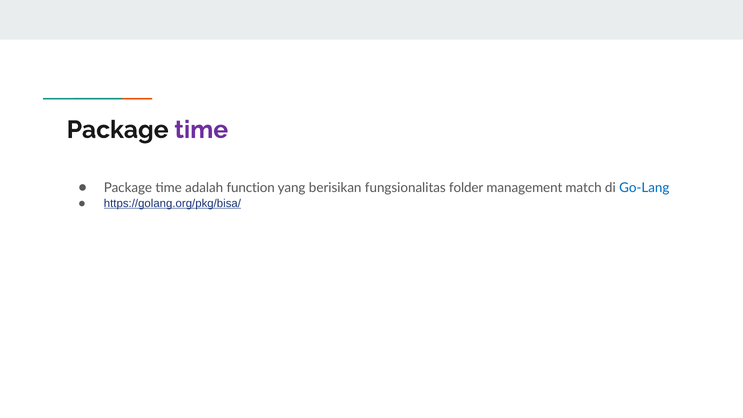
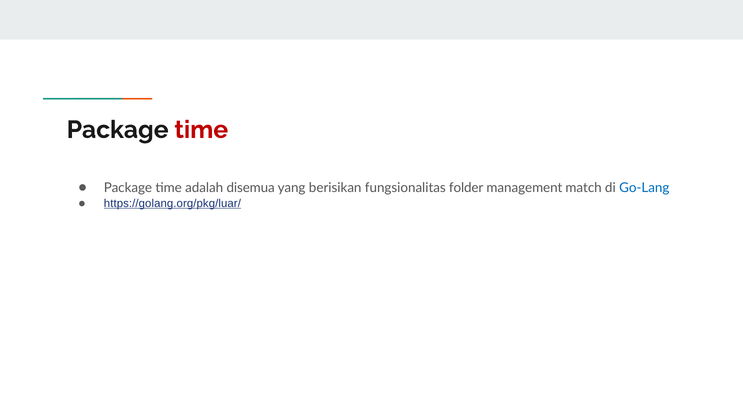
time at (201, 130) colour: purple -> red
function: function -> disemua
https://golang.org/pkg/bisa/: https://golang.org/pkg/bisa/ -> https://golang.org/pkg/luar/
